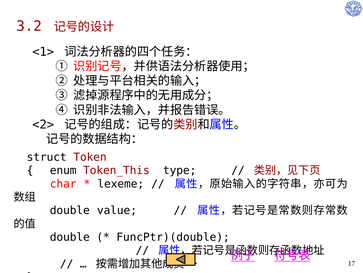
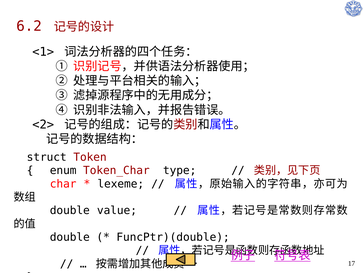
3.2: 3.2 -> 6.2
Token_This: Token_This -> Token_Char
